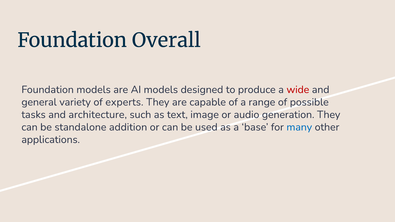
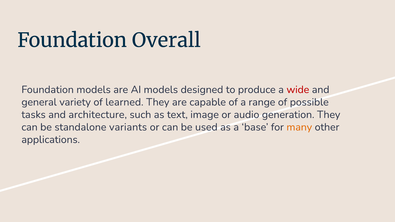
experts: experts -> learned
addition: addition -> variants
many colour: blue -> orange
